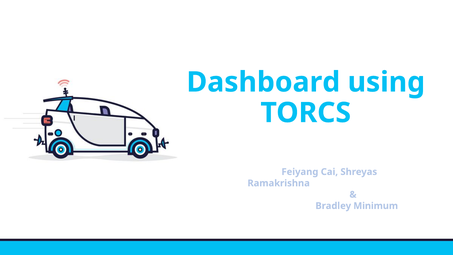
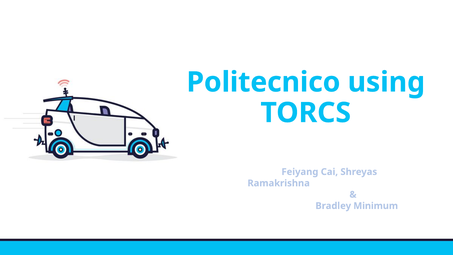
Dashboard: Dashboard -> Politecnico
